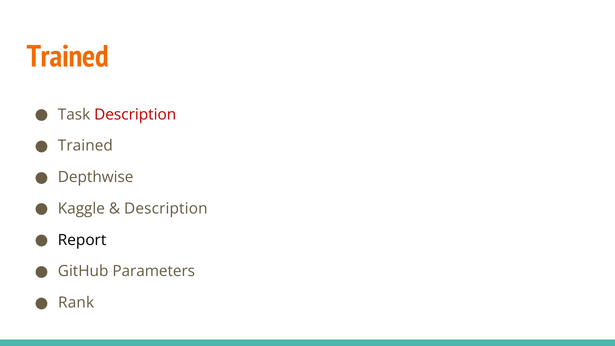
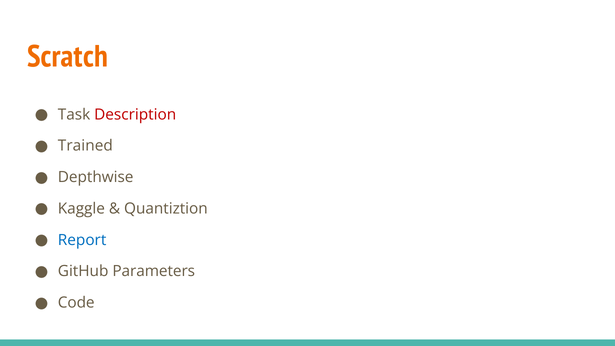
Trained at (68, 57): Trained -> Scratch
Description at (166, 209): Description -> Quantiztion
Report colour: black -> blue
Rank: Rank -> Code
